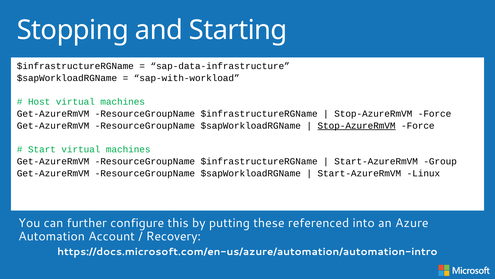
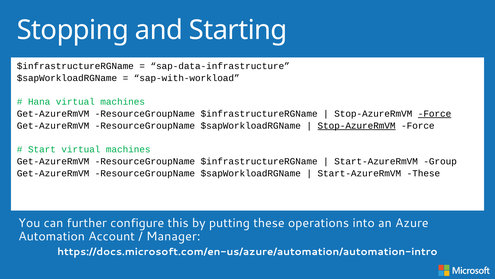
Host: Host -> Hana
Force at (435, 114) underline: none -> present
Start-AzureRmVM Linux: Linux -> These
referenced: referenced -> operations
Recovery: Recovery -> Manager
